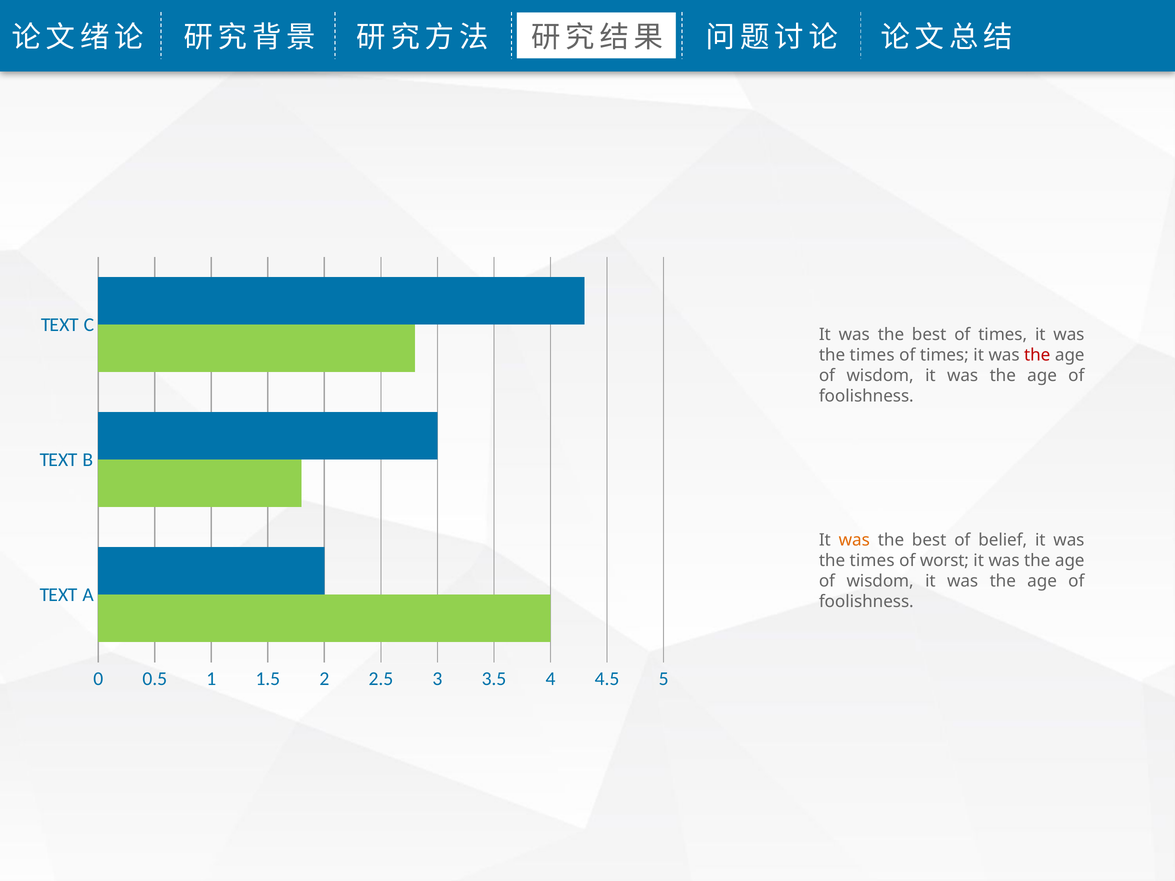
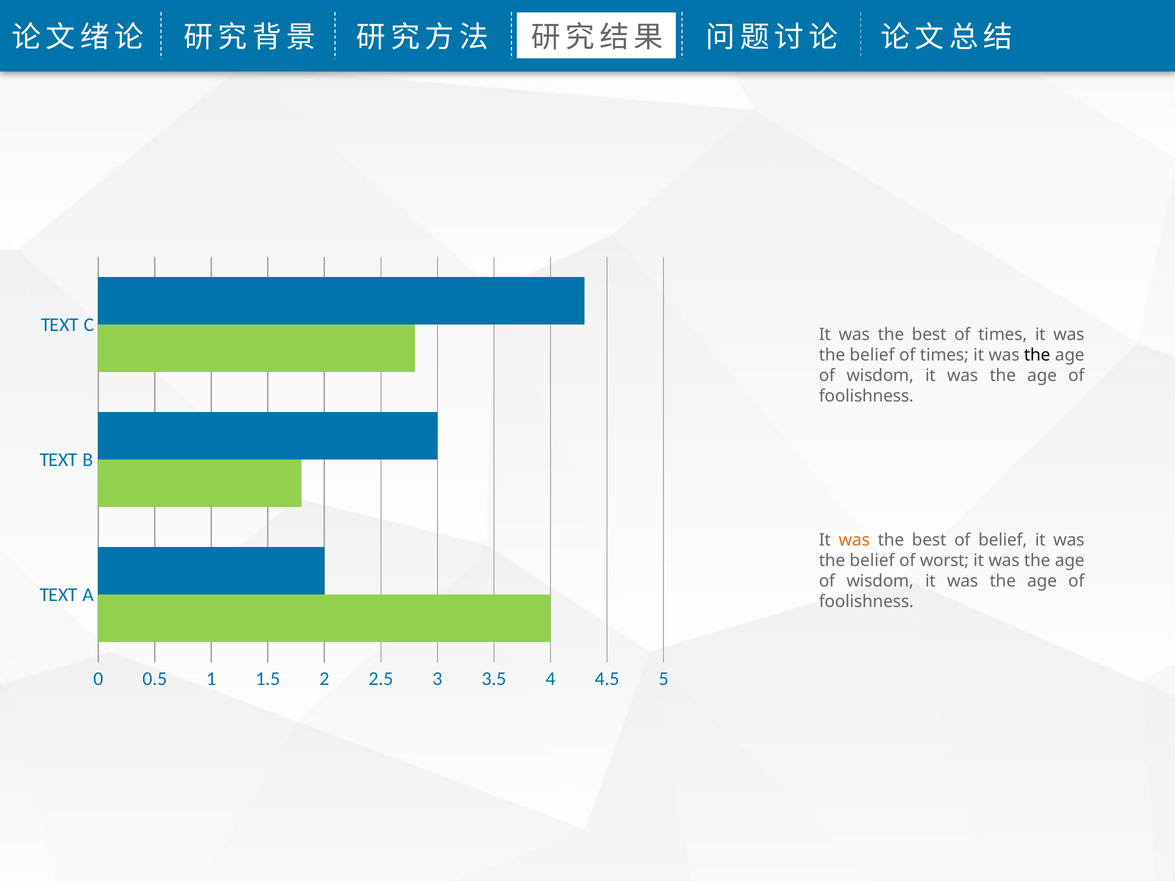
times at (872, 355): times -> belief
the at (1037, 355) colour: red -> black
times at (872, 561): times -> belief
